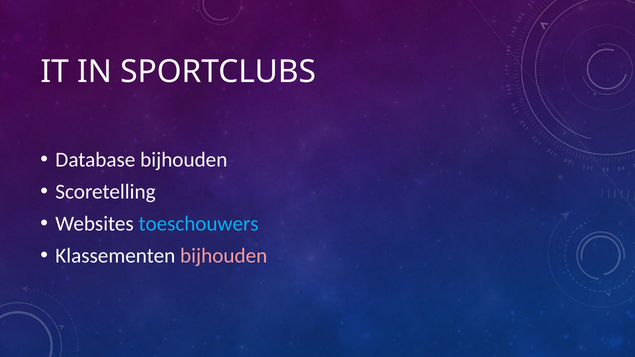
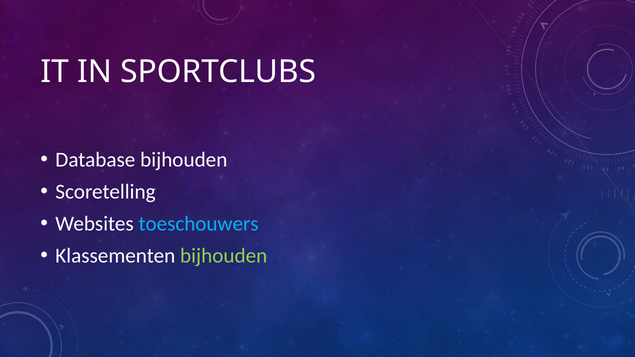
bijhouden at (224, 256) colour: pink -> light green
